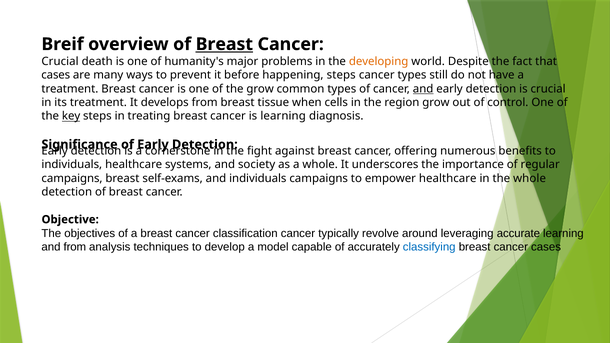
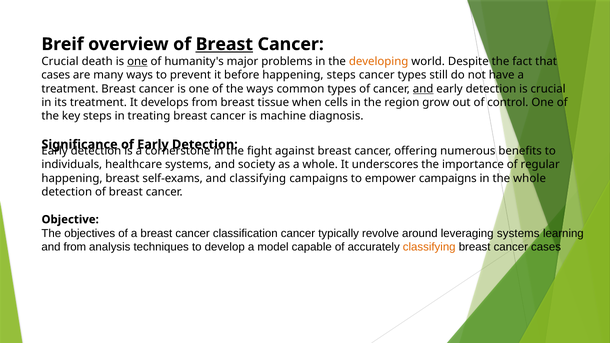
one at (137, 61) underline: none -> present
the grow: grow -> ways
key underline: present -> none
is learning: learning -> machine
campaigns at (72, 178): campaigns -> happening
and individuals: individuals -> classifying
empower healthcare: healthcare -> campaigns
leveraging accurate: accurate -> systems
classifying at (429, 247) colour: blue -> orange
